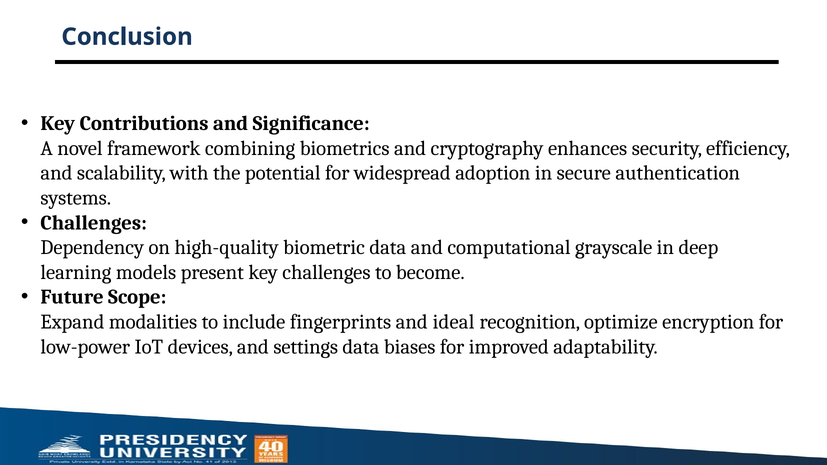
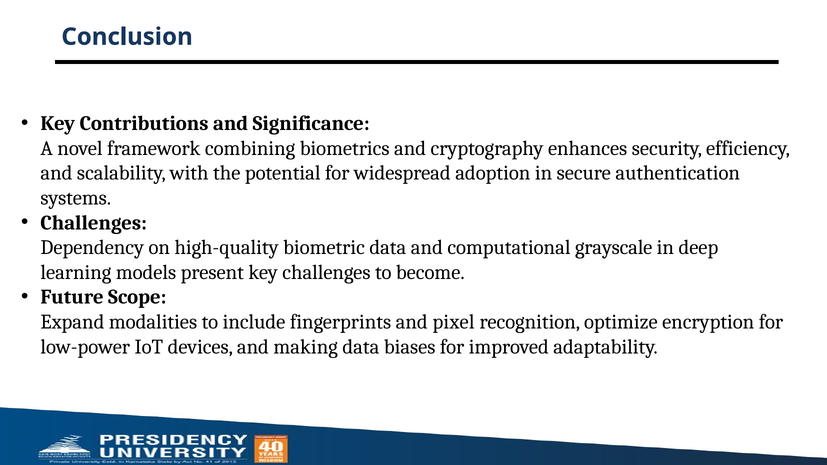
ideal: ideal -> pixel
settings: settings -> making
